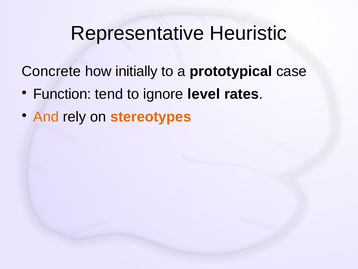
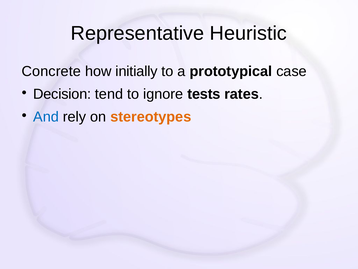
Function: Function -> Decision
level: level -> tests
And colour: orange -> blue
